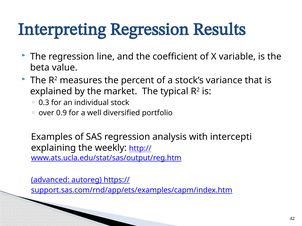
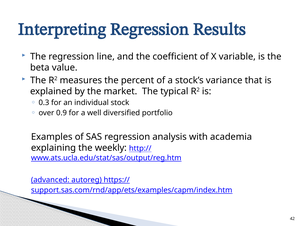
intercepti: intercepti -> academia
